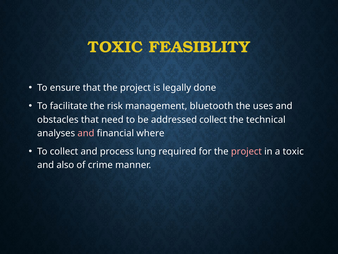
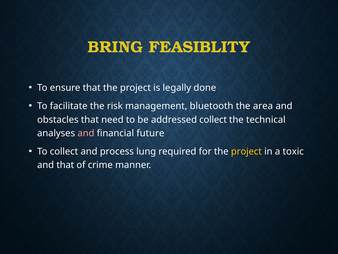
TOXIC at (115, 47): TOXIC -> BRING
uses: uses -> area
where: where -> future
project at (246, 151) colour: pink -> yellow
and also: also -> that
